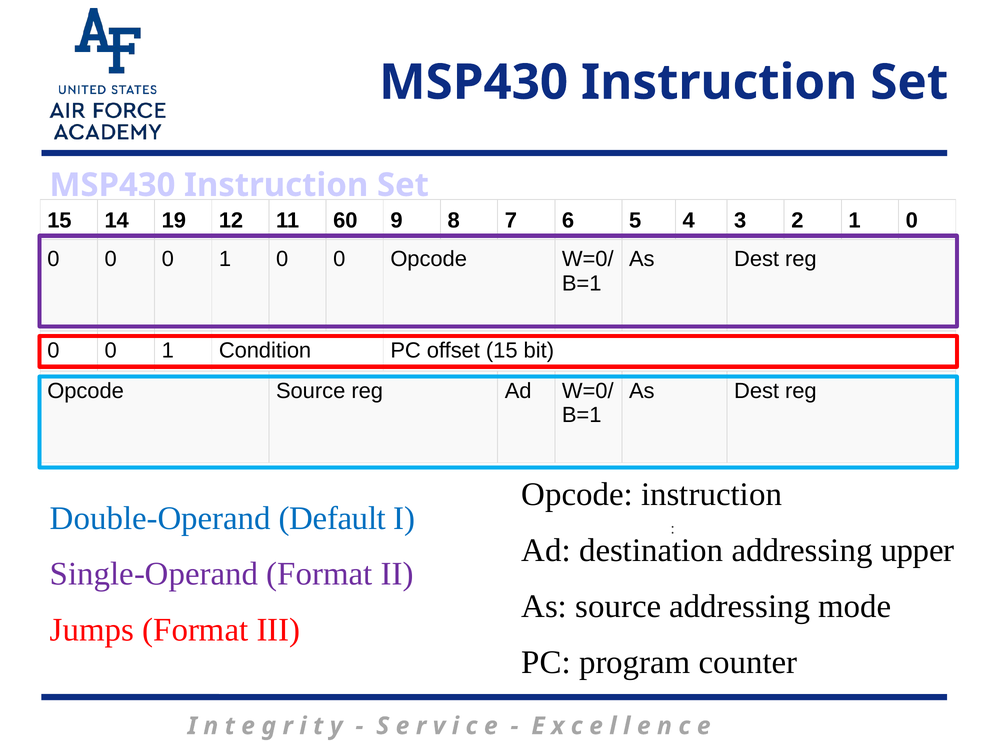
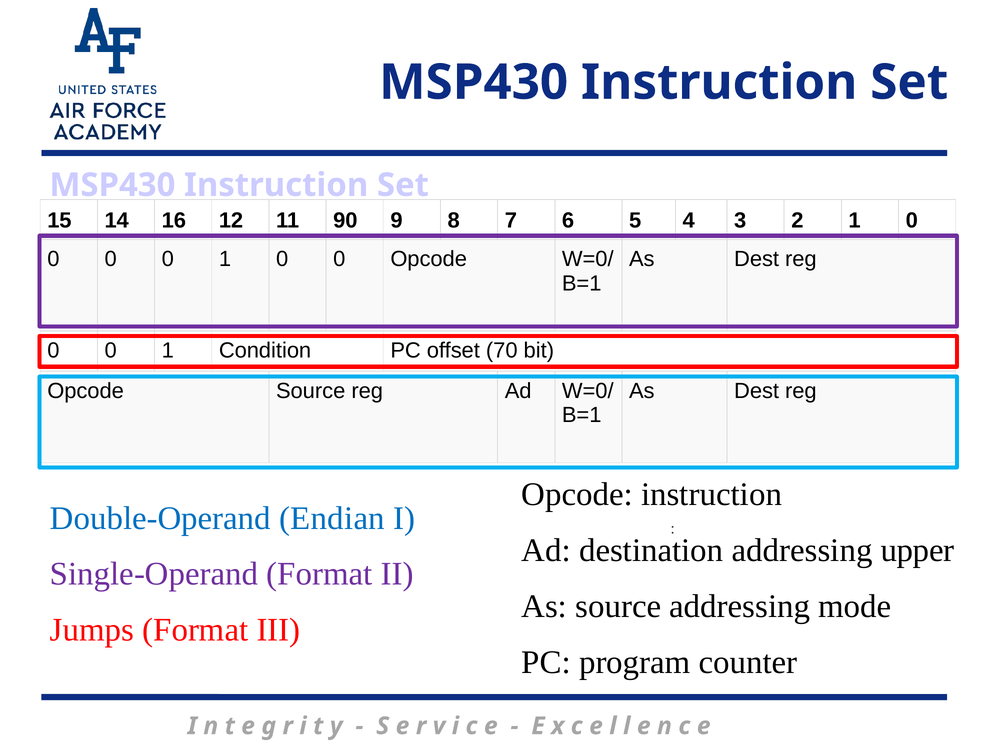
14 19: 19 -> 16
60: 60 -> 90
offset 15: 15 -> 70
Default: Default -> Endian
